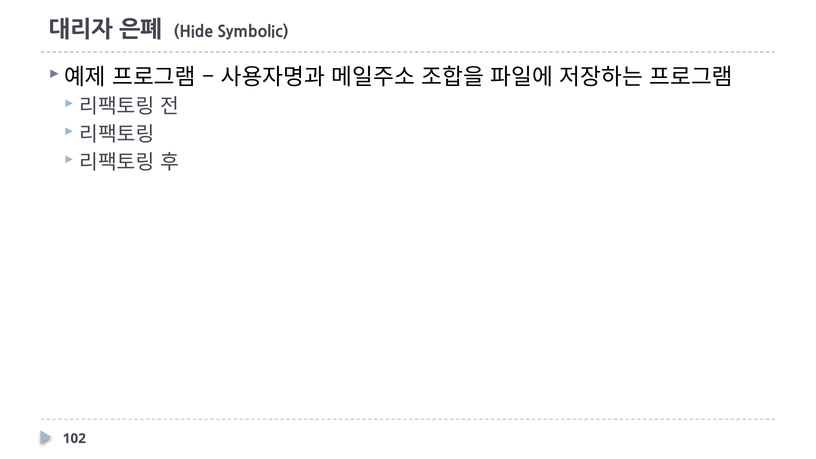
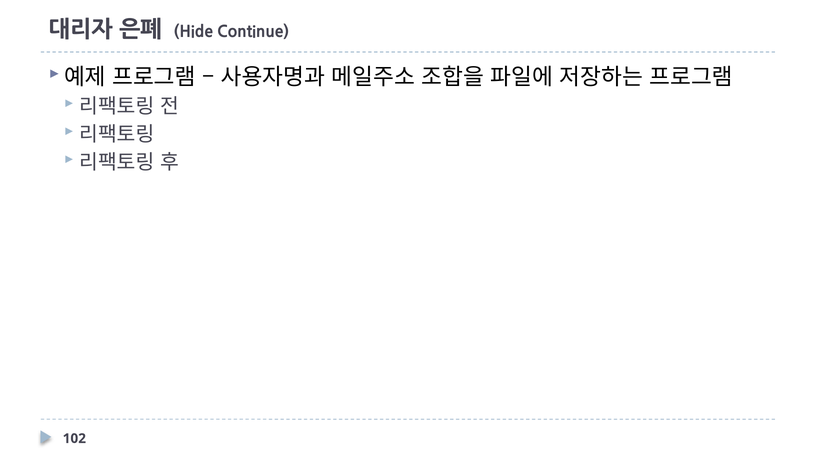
Symbolic: Symbolic -> Continue
